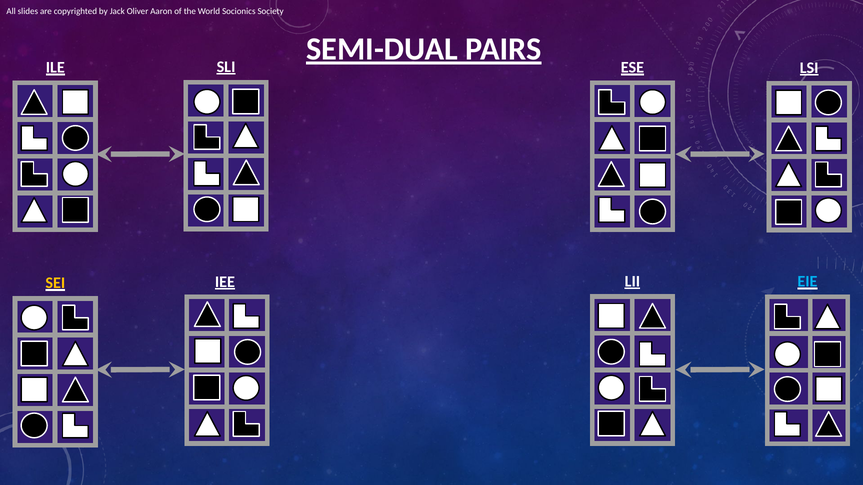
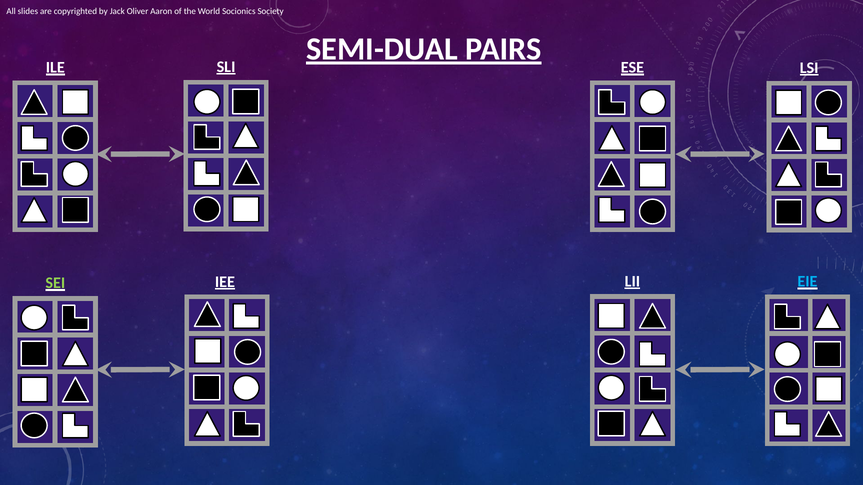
SEI colour: yellow -> light green
